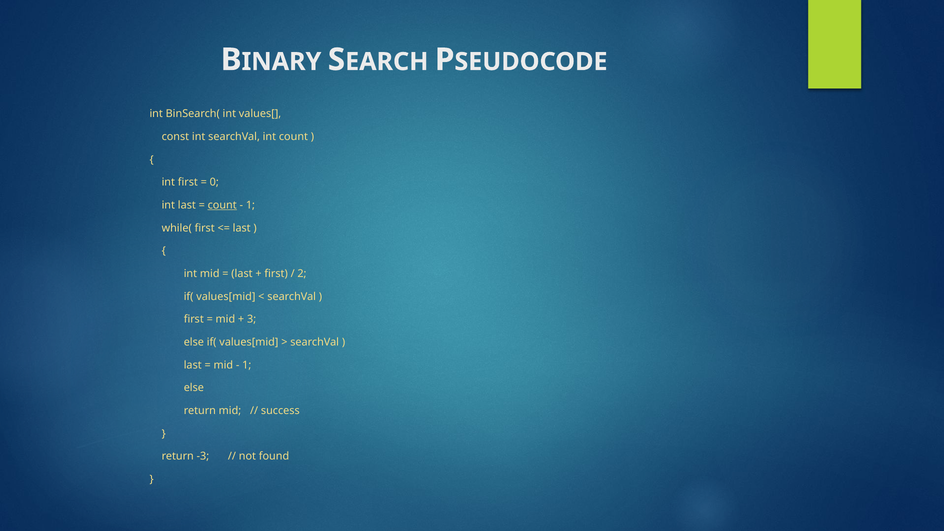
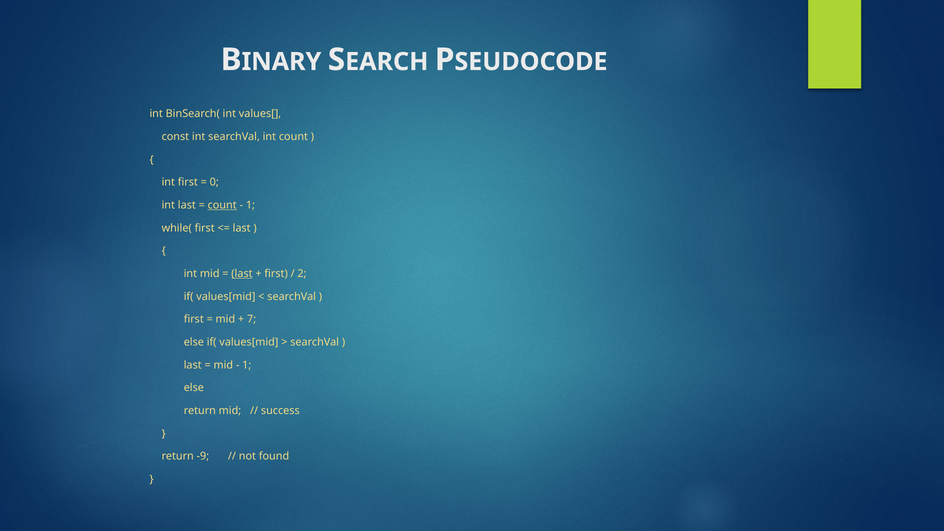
last at (242, 274) underline: none -> present
3: 3 -> 7
-3: -3 -> -9
